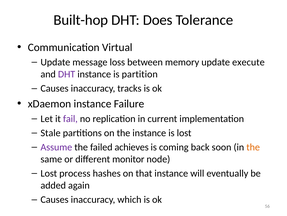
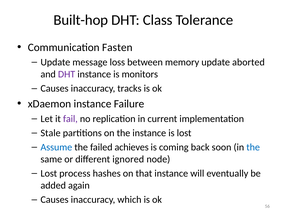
Does: Does -> Class
Virtual: Virtual -> Fasten
execute: execute -> aborted
partition: partition -> monitors
Assume colour: purple -> blue
the at (253, 147) colour: orange -> blue
monitor: monitor -> ignored
